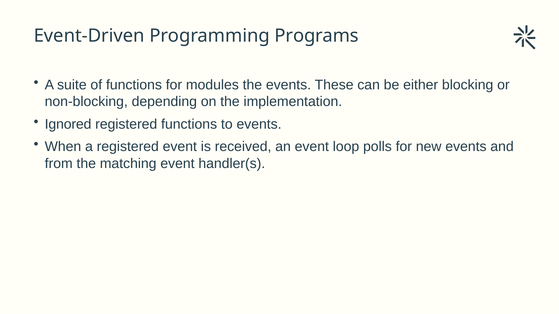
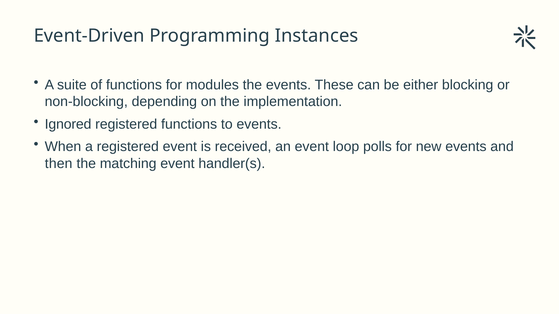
Programs: Programs -> Instances
from: from -> then
